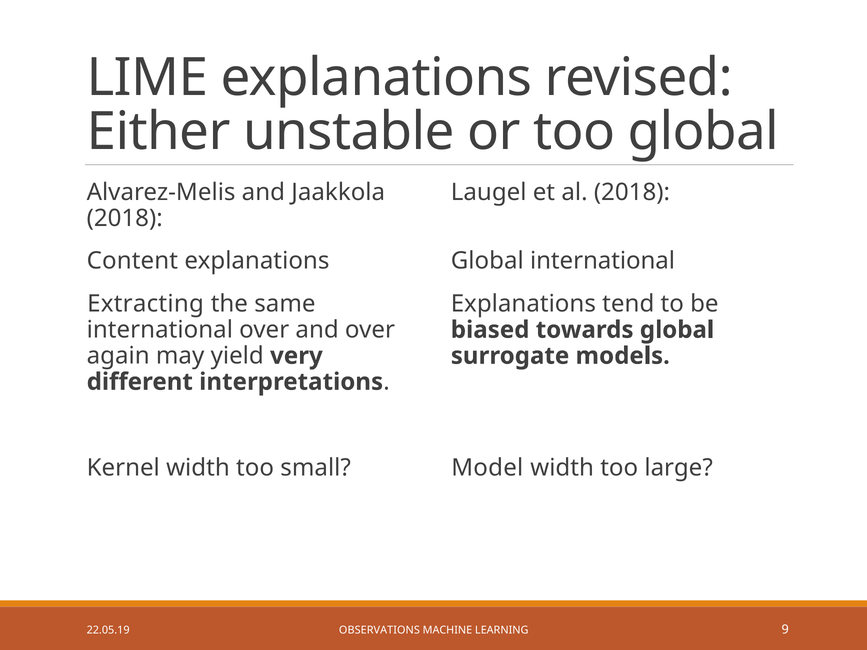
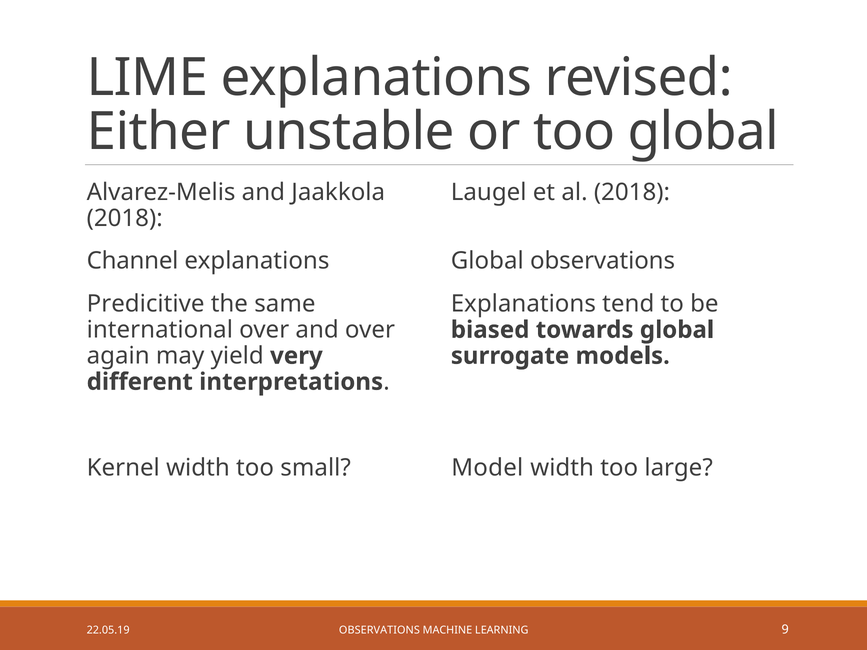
Content: Content -> Channel
Global international: international -> observations
Extracting: Extracting -> Predicitive
